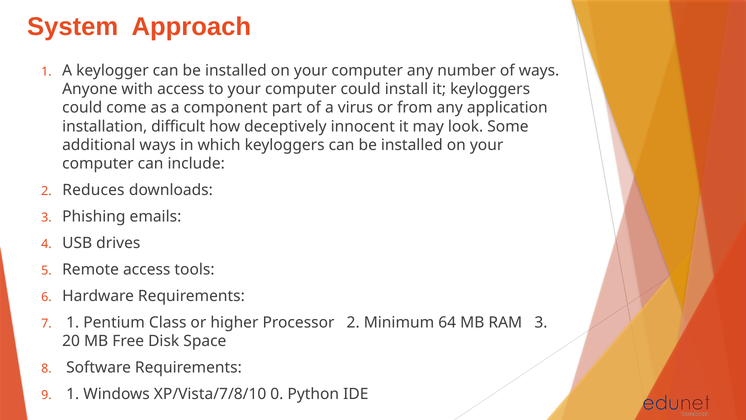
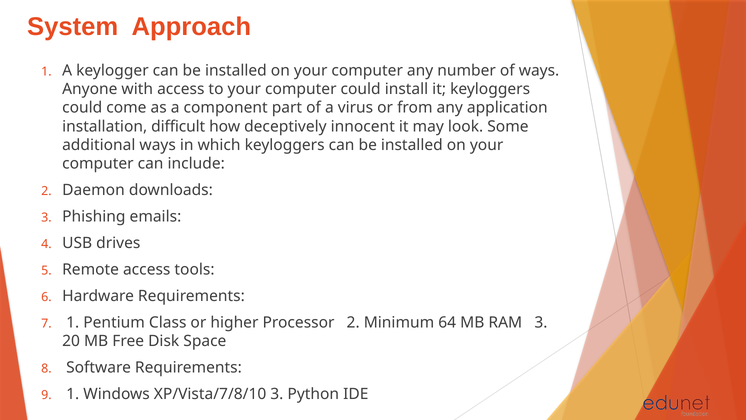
Reduces: Reduces -> Daemon
XP/Vista/7/8/10 0: 0 -> 3
